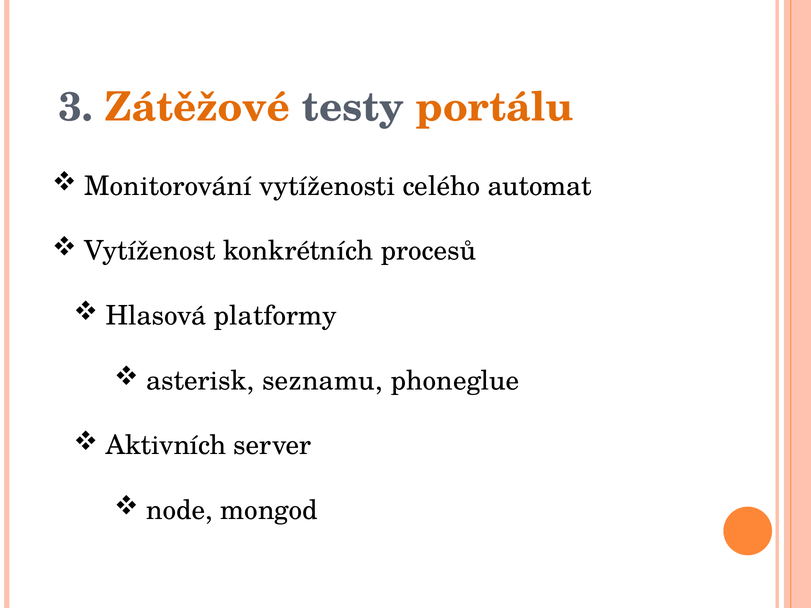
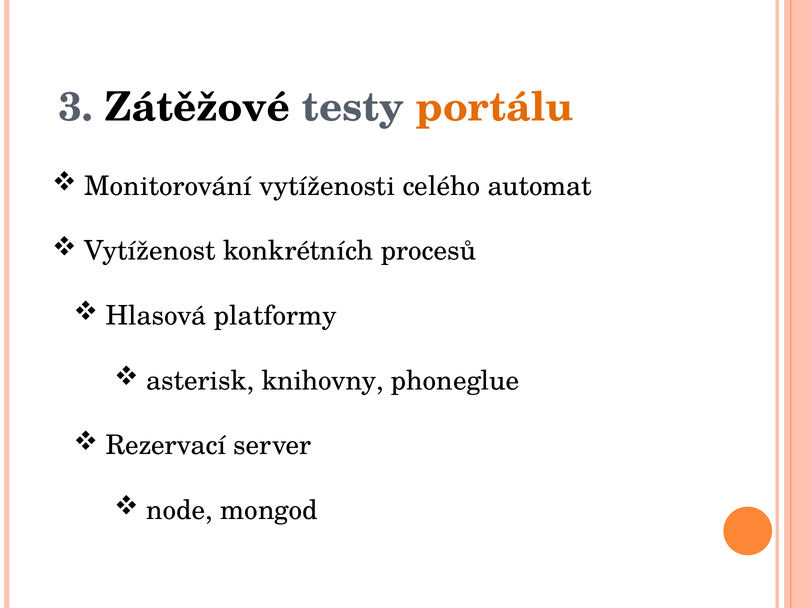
Zátěžové colour: orange -> black
seznamu: seznamu -> knihovny
Aktivních: Aktivních -> Rezervací
